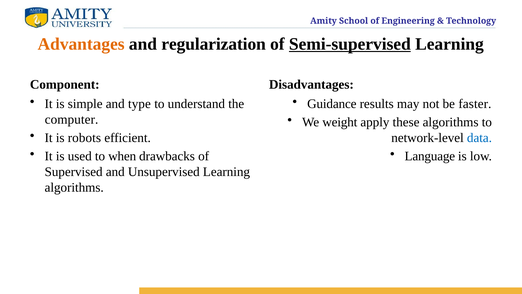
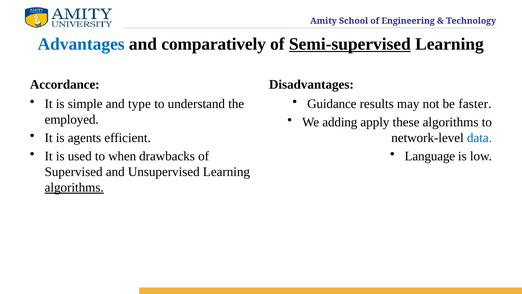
Advantages colour: orange -> blue
regularization: regularization -> comparatively
Component: Component -> Accordance
computer: computer -> employed
weight: weight -> adding
robots: robots -> agents
algorithms at (74, 187) underline: none -> present
